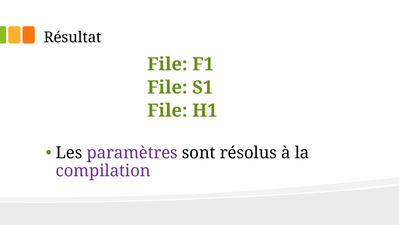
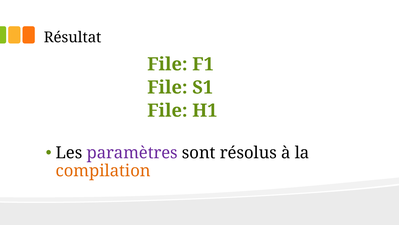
compilation colour: purple -> orange
